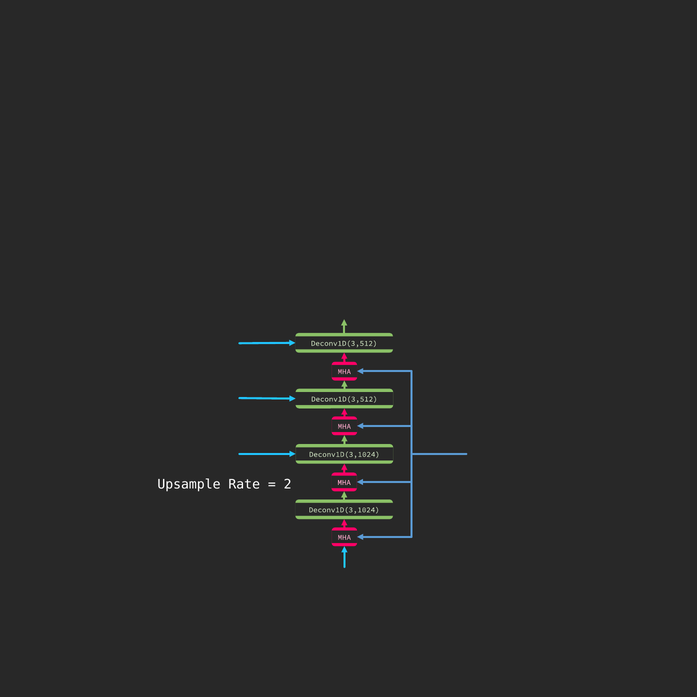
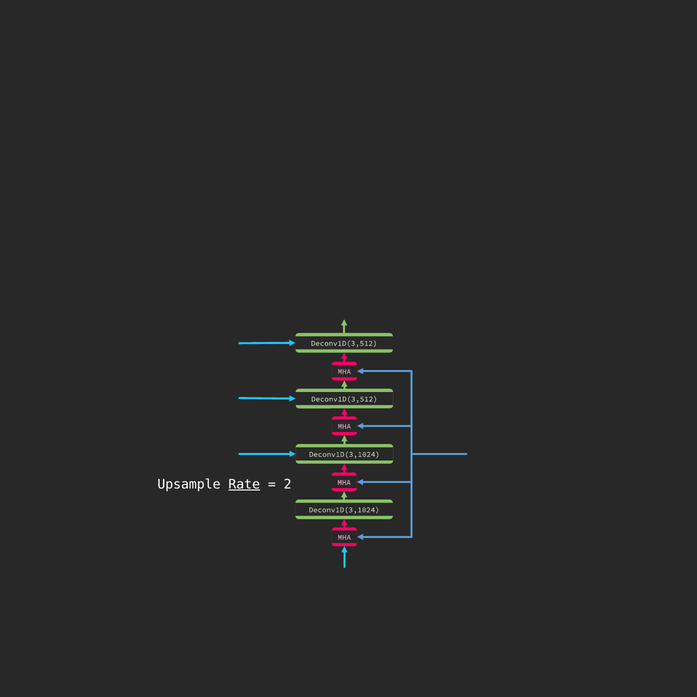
Rate underline: none -> present
